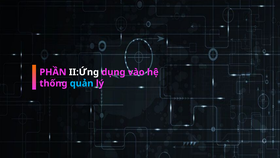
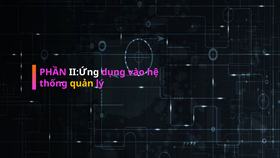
quản colour: light blue -> yellow
